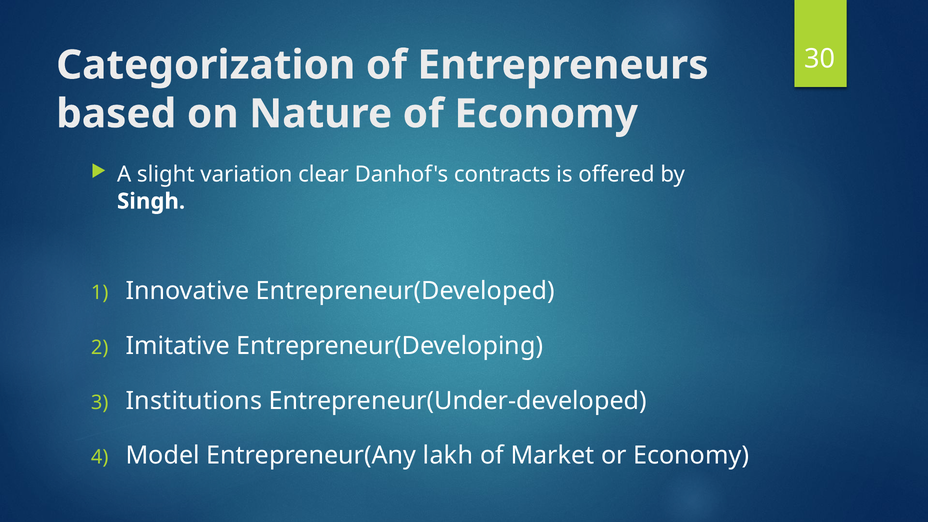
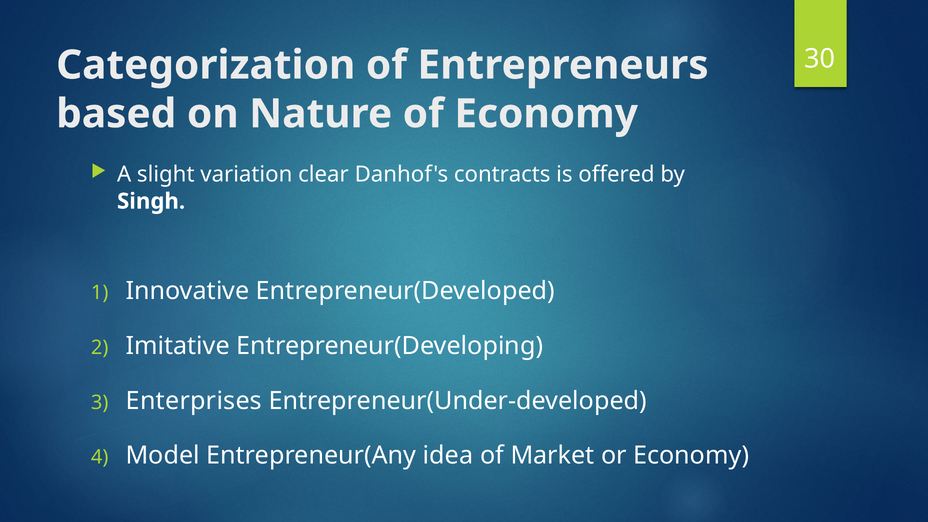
Institutions: Institutions -> Enterprises
lakh: lakh -> idea
